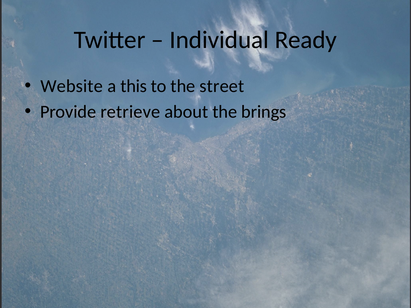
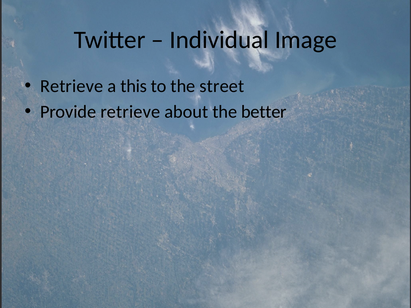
Ready: Ready -> Image
Website at (72, 86): Website -> Retrieve
brings: brings -> better
